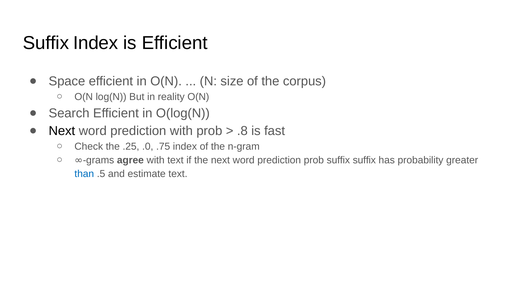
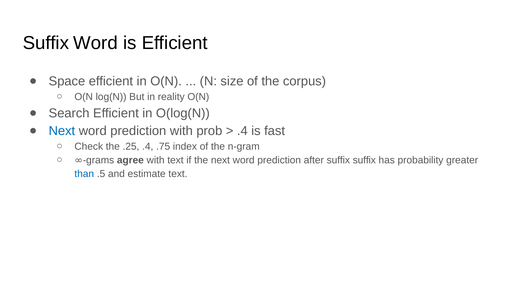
Suffix Index: Index -> Word
Next at (62, 131) colour: black -> blue
.8 at (242, 131): .8 -> .4
.25 .0: .0 -> .4
prediction prob: prob -> after
